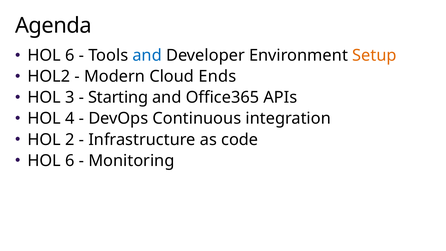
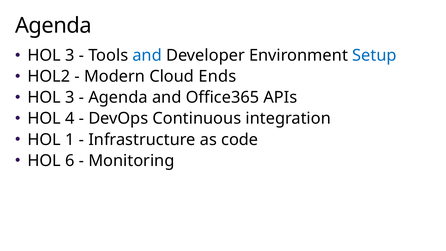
6 at (70, 56): 6 -> 3
Setup colour: orange -> blue
Starting at (118, 98): Starting -> Agenda
2: 2 -> 1
